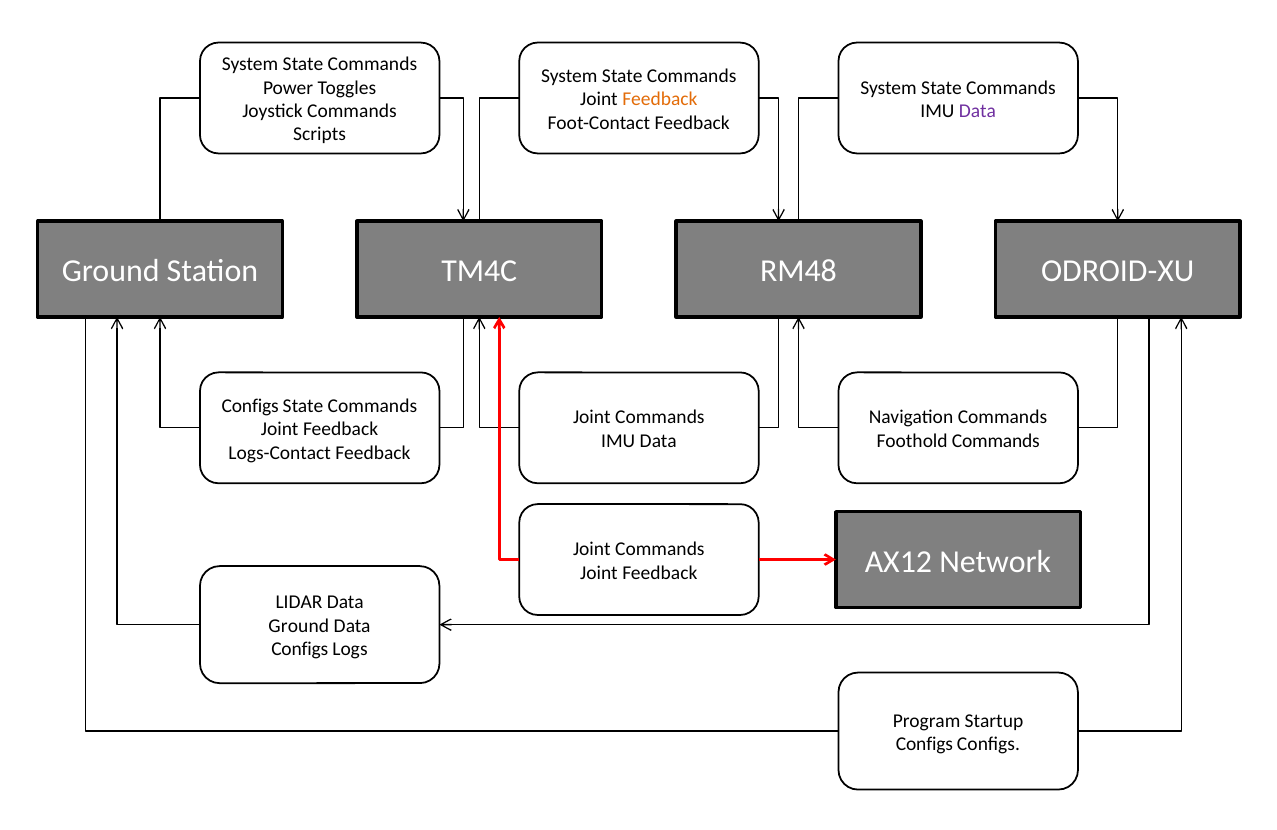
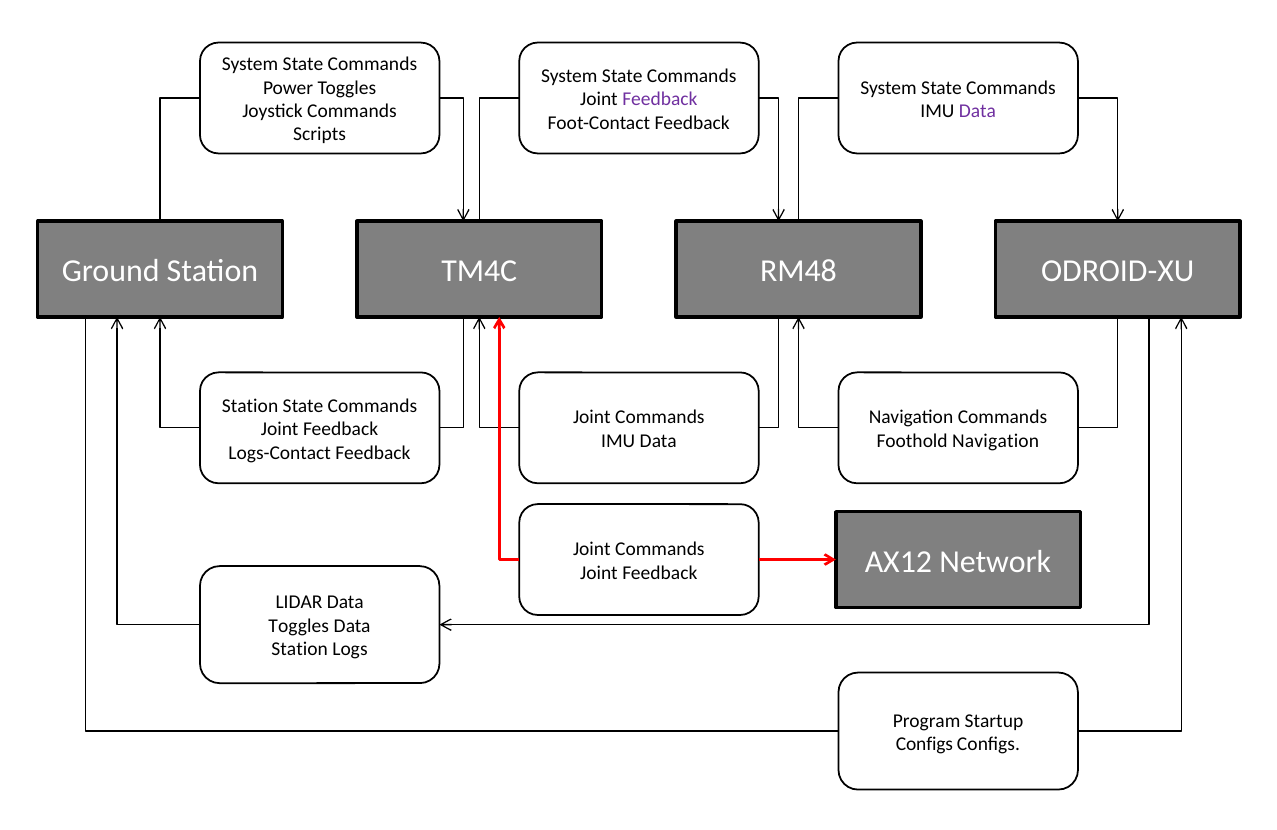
Feedback at (660, 99) colour: orange -> purple
Configs at (250, 406): Configs -> Station
Foothold Commands: Commands -> Navigation
Ground at (299, 626): Ground -> Toggles
Configs at (300, 649): Configs -> Station
